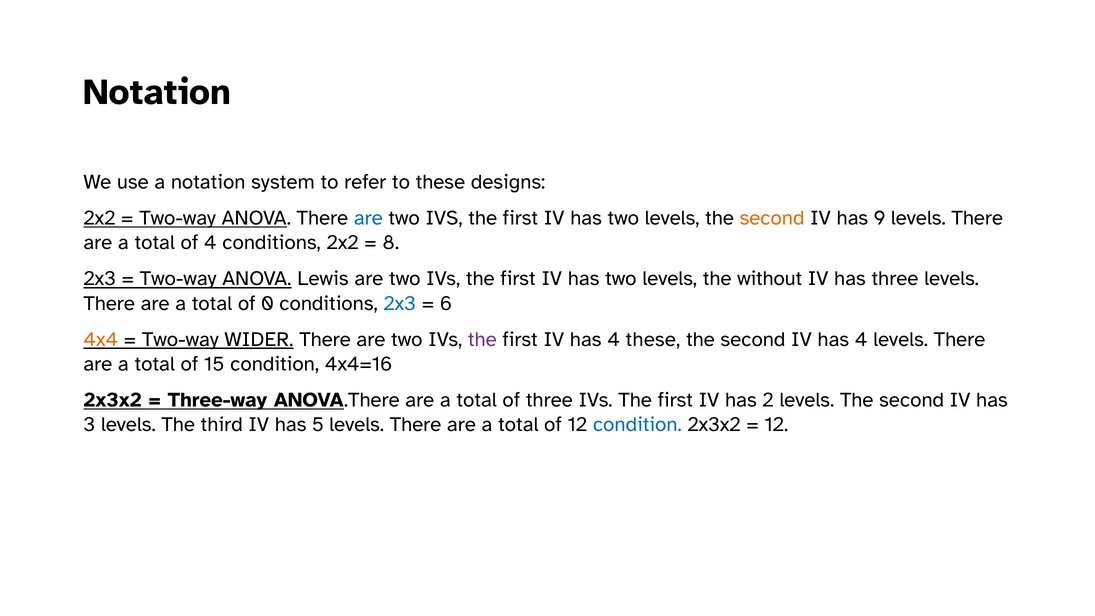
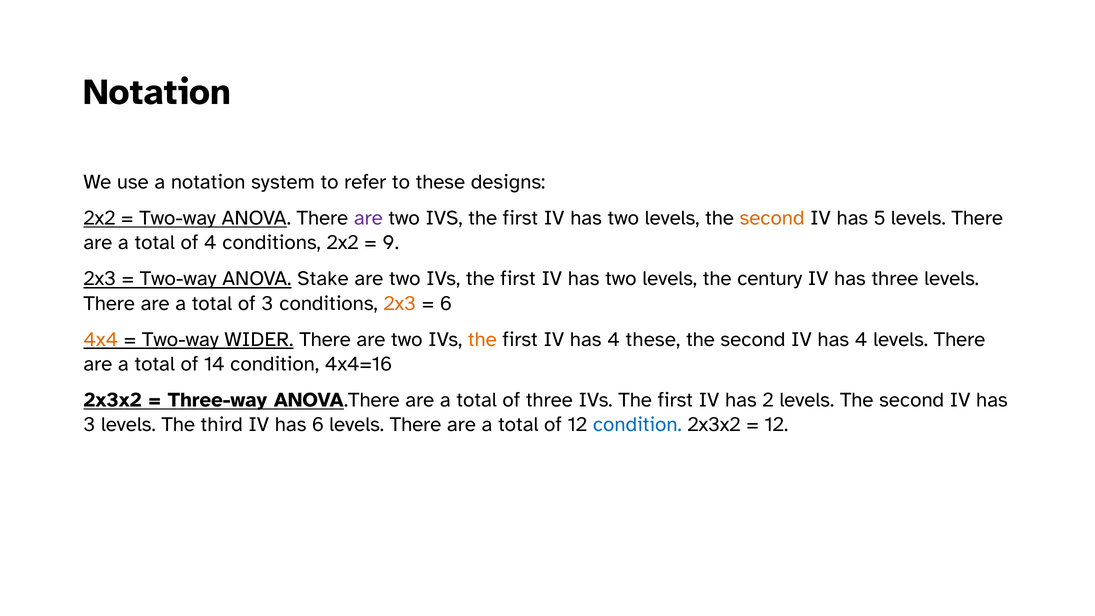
are at (368, 218) colour: blue -> purple
9: 9 -> 5
8: 8 -> 9
Lewis: Lewis -> Stake
without: without -> century
of 0: 0 -> 3
2x3 at (400, 303) colour: blue -> orange
the at (482, 339) colour: purple -> orange
15: 15 -> 14
has 5: 5 -> 6
